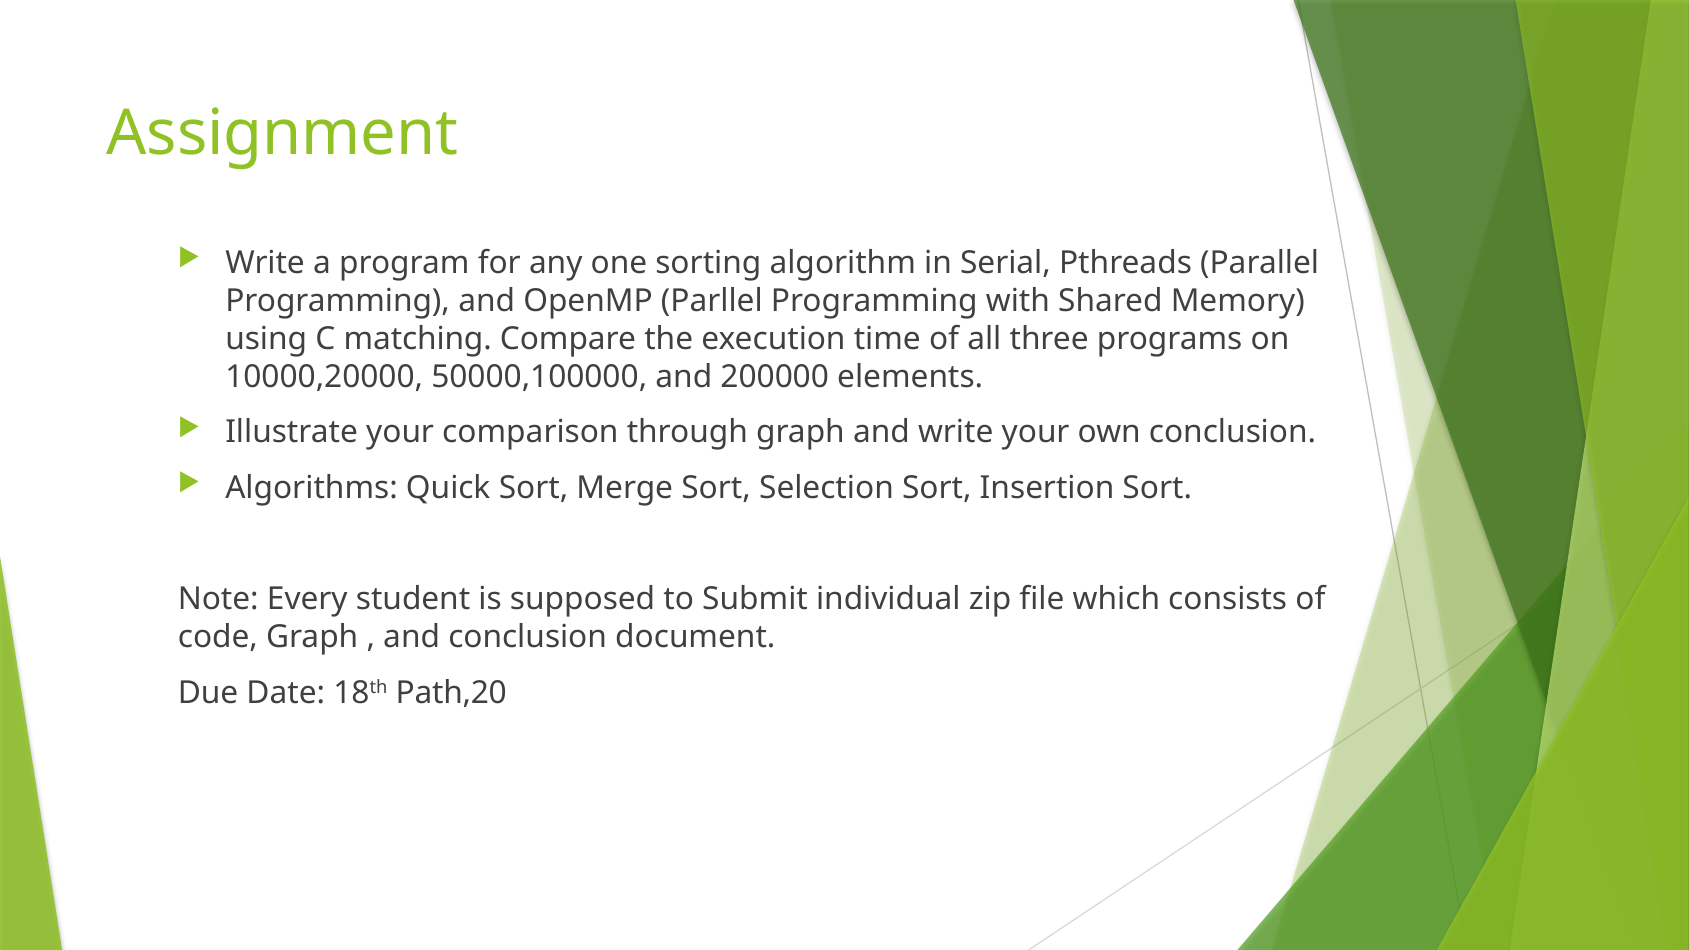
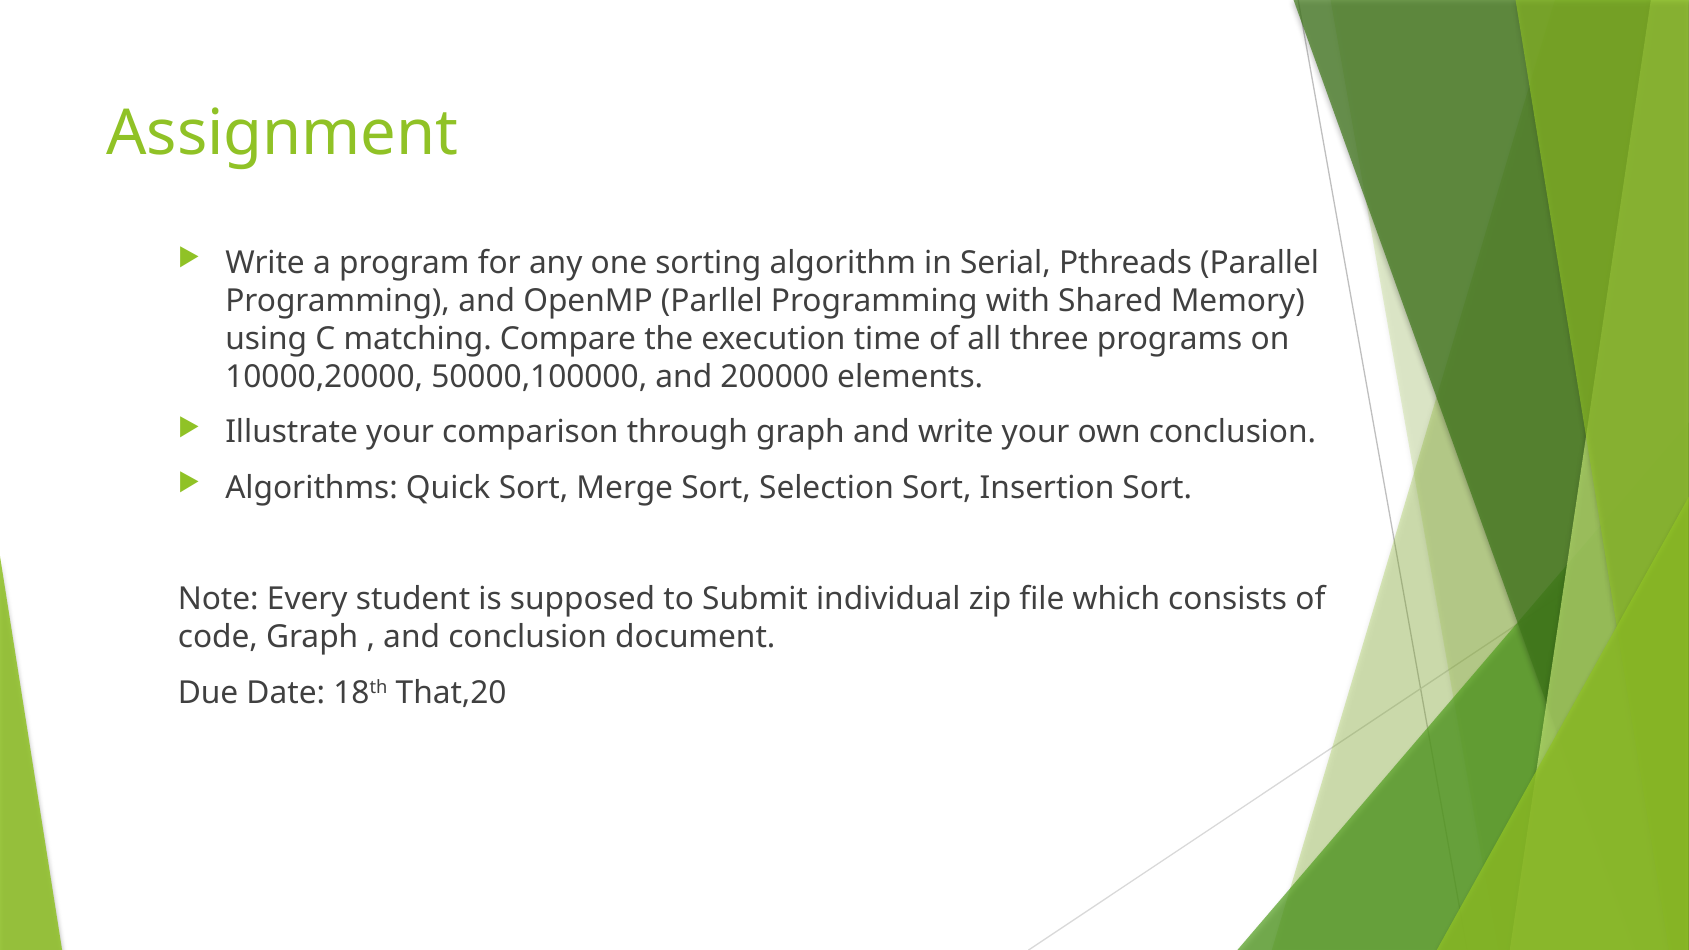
Path,20: Path,20 -> That,20
